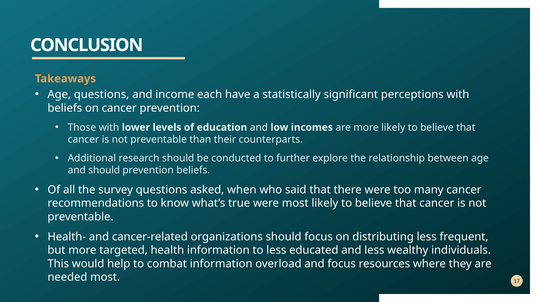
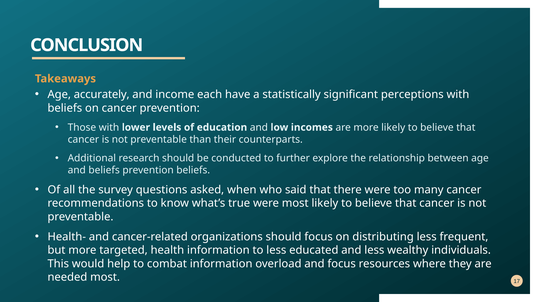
Age questions: questions -> accurately
and should: should -> beliefs
